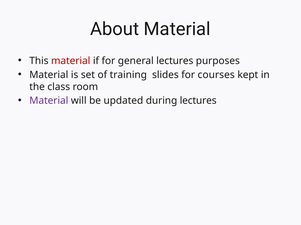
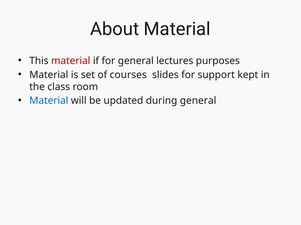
training: training -> courses
courses: courses -> support
Material at (49, 101) colour: purple -> blue
during lectures: lectures -> general
